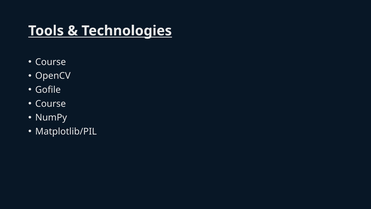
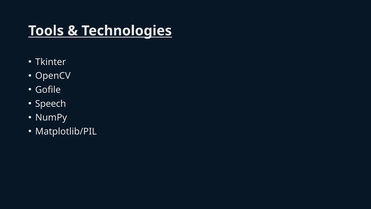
Course at (51, 62): Course -> Tkinter
Course at (51, 104): Course -> Speech
